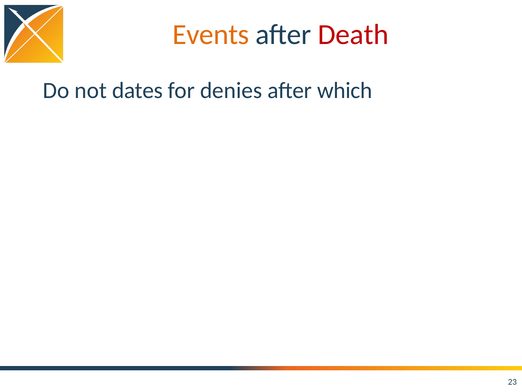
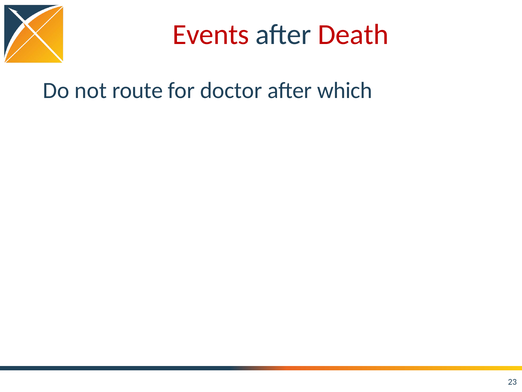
Events colour: orange -> red
dates: dates -> route
denies: denies -> doctor
